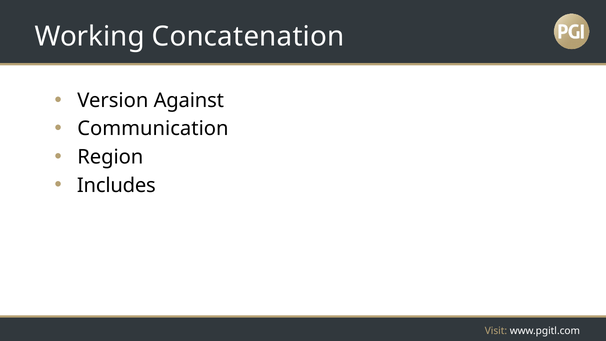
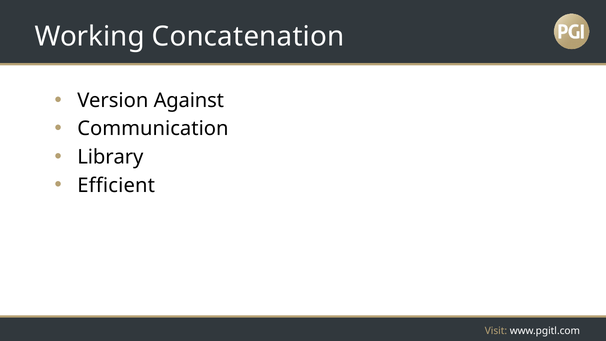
Region: Region -> Library
Includes: Includes -> Efficient
